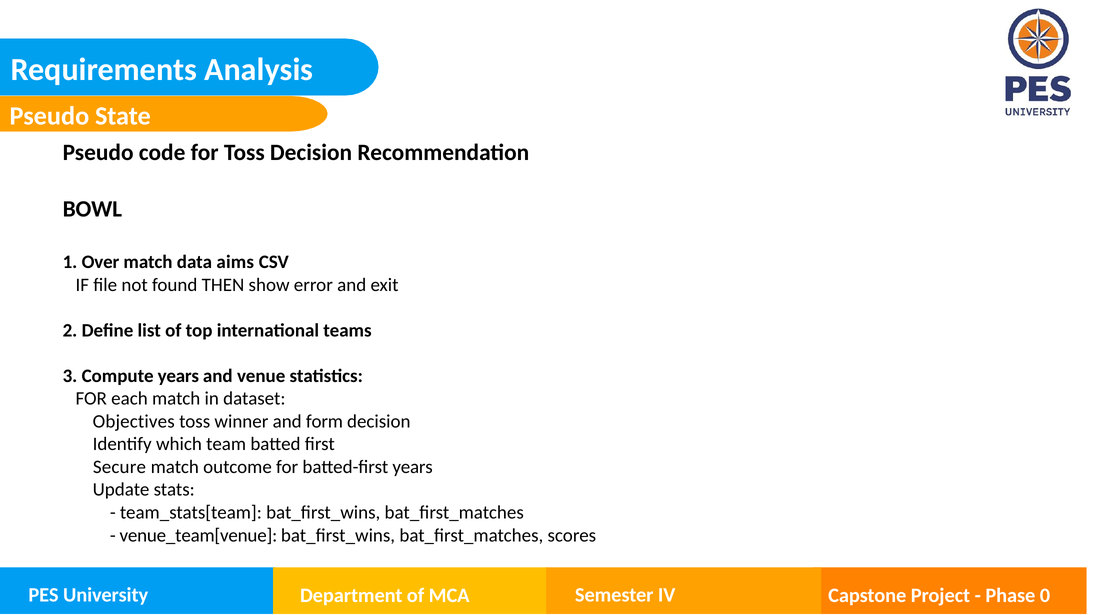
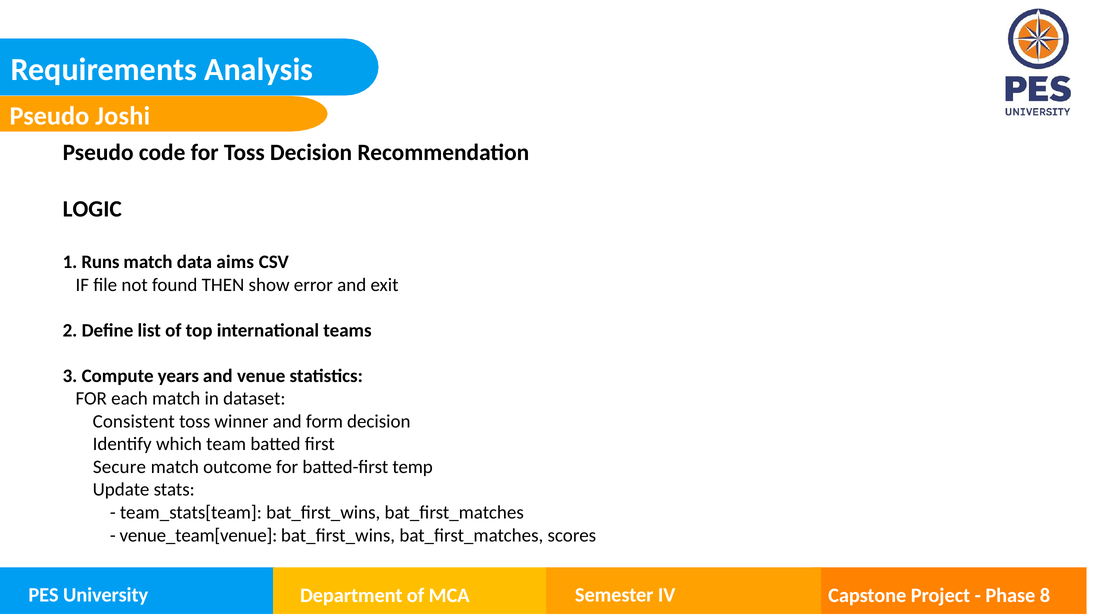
State: State -> Joshi
BOWL: BOWL -> LOGIC
Over: Over -> Runs
Objectives: Objectives -> Consistent
batted-first years: years -> temp
0: 0 -> 8
